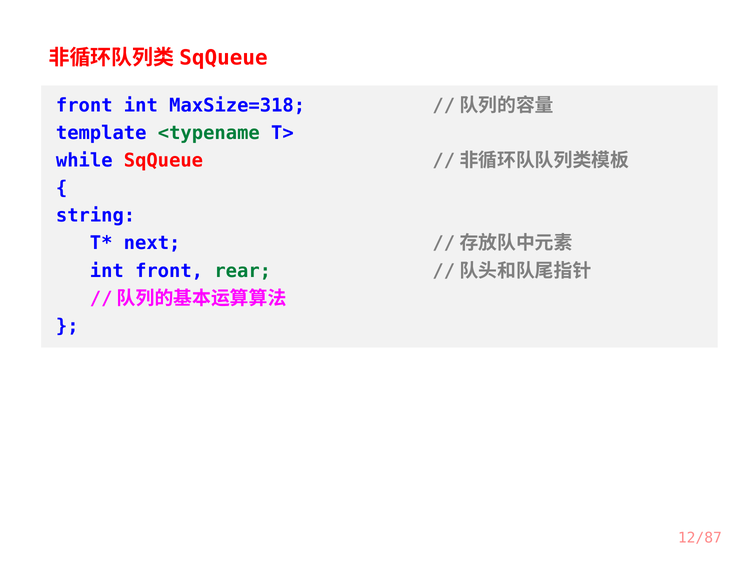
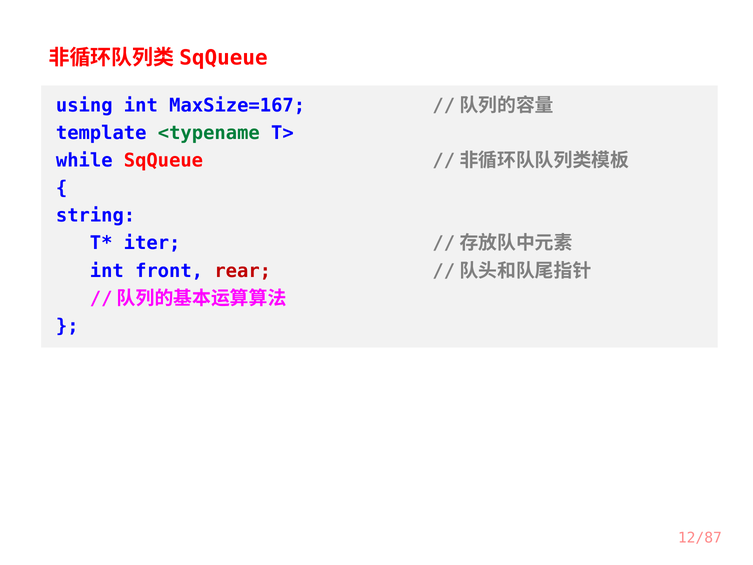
front at (84, 106): front -> using
MaxSize=318: MaxSize=318 -> MaxSize=167
next: next -> iter
rear colour: green -> red
